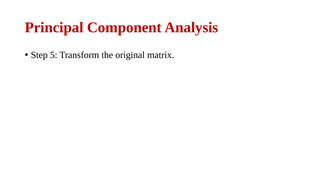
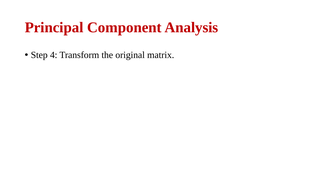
5: 5 -> 4
